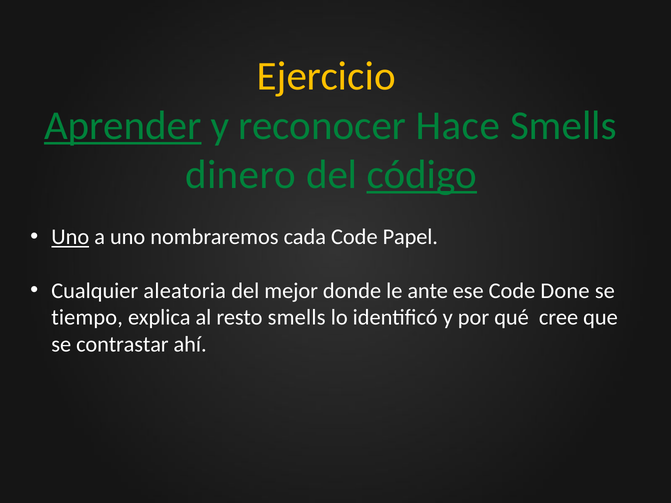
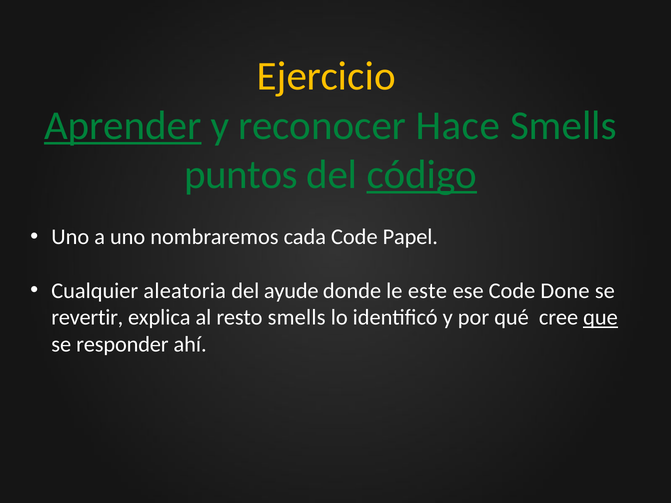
dinero: dinero -> puntos
Uno at (70, 237) underline: present -> none
mejor: mejor -> ayude
ante: ante -> este
tiempo: tiempo -> revertir
que underline: none -> present
contrastar: contrastar -> responder
